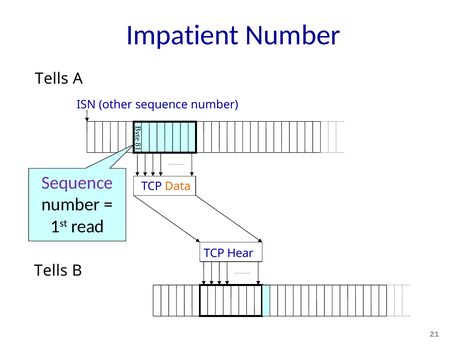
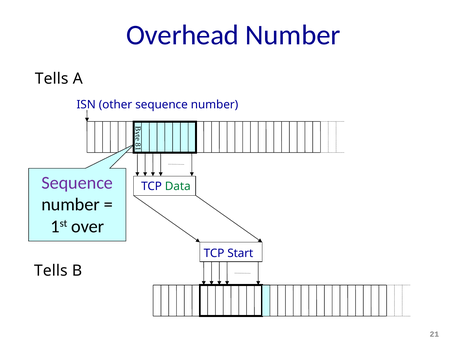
Impatient: Impatient -> Overhead
Data colour: orange -> green
read: read -> over
Hear: Hear -> Start
